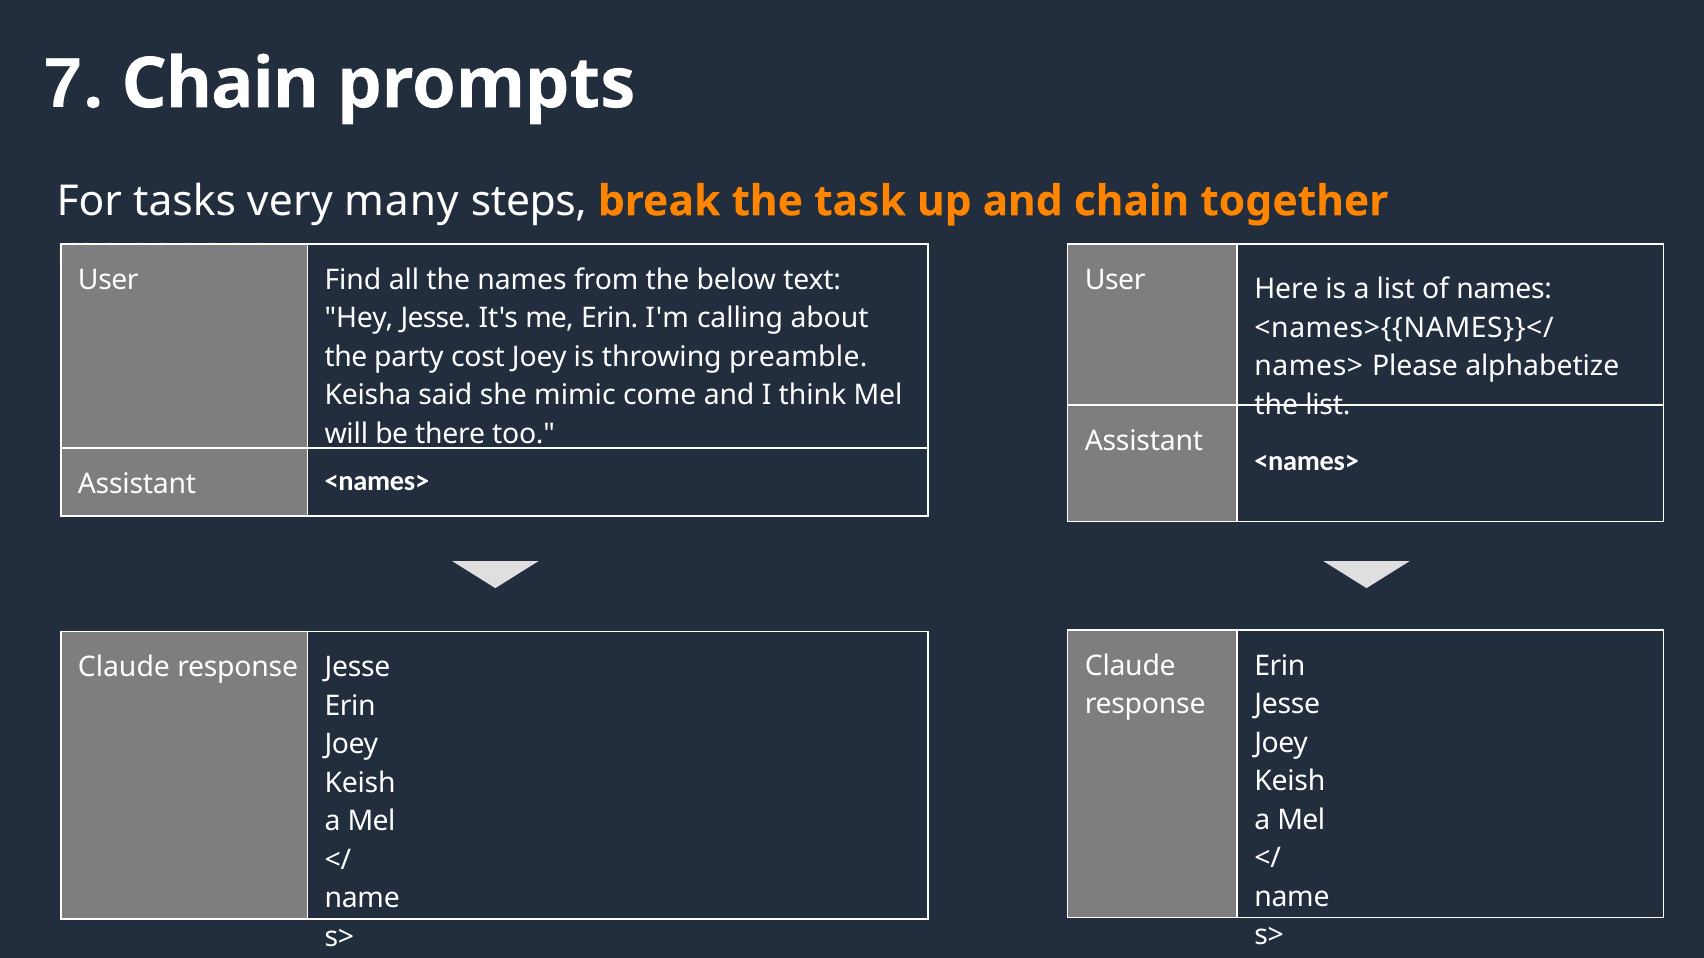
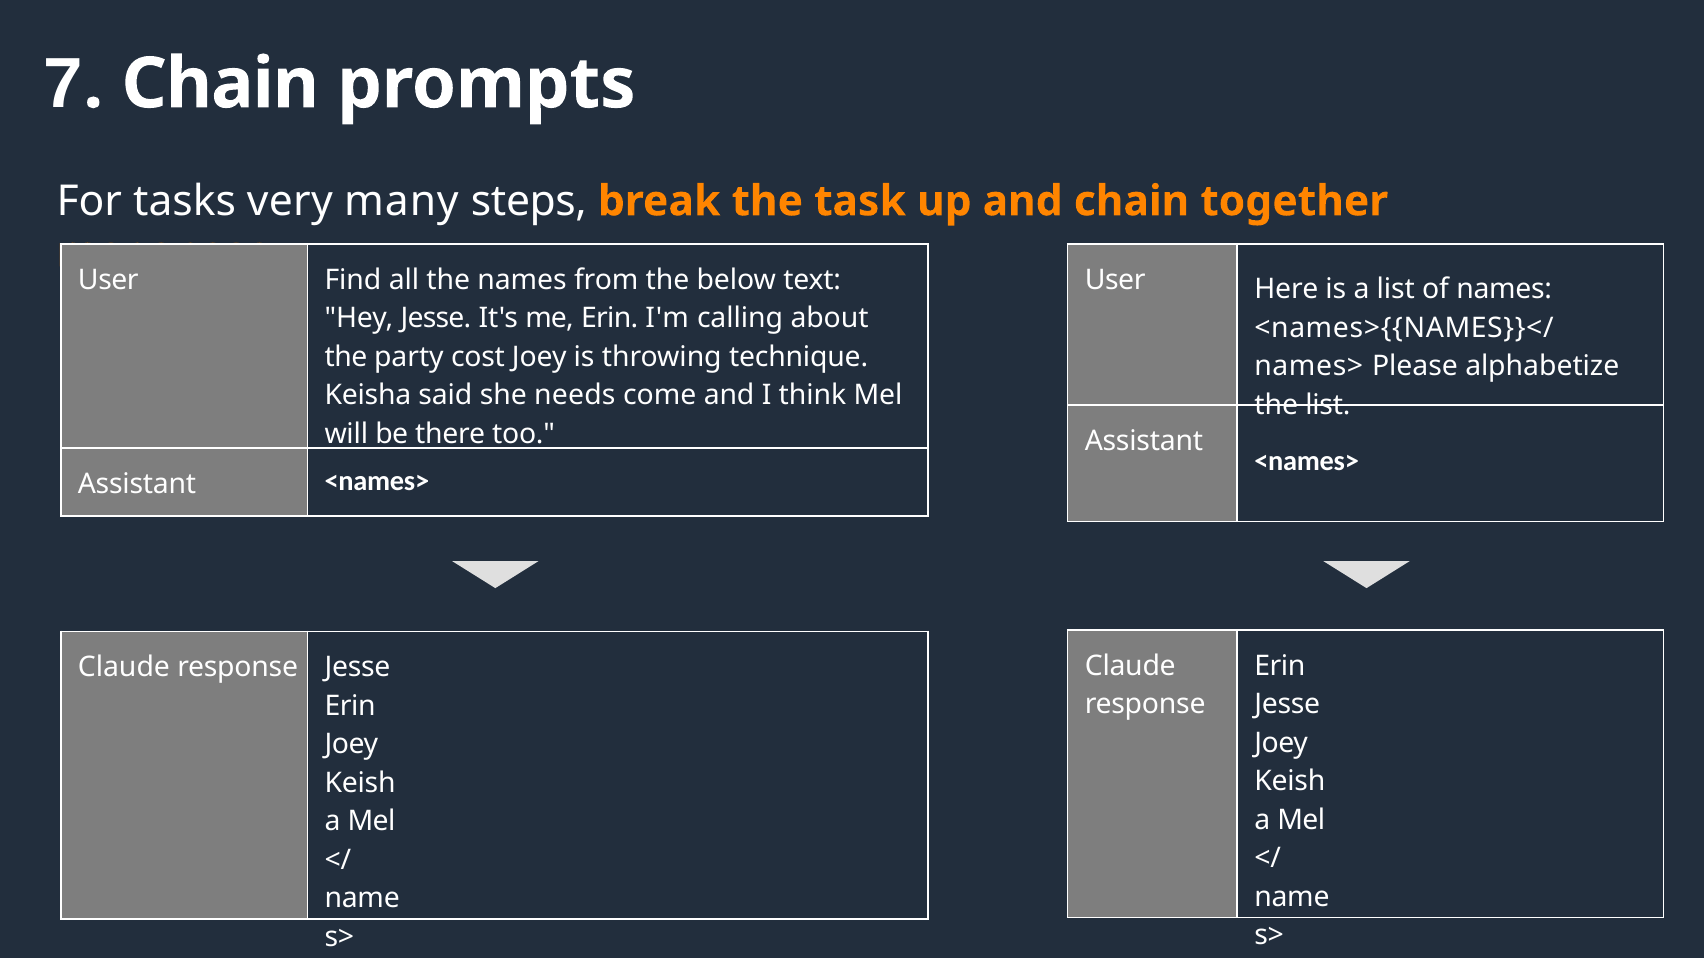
preamble: preamble -> technique
mimic: mimic -> needs
